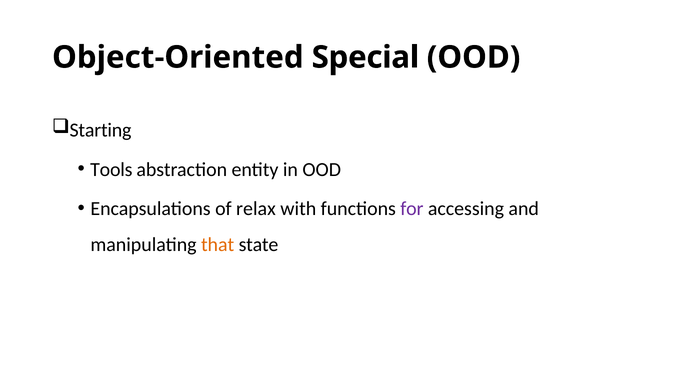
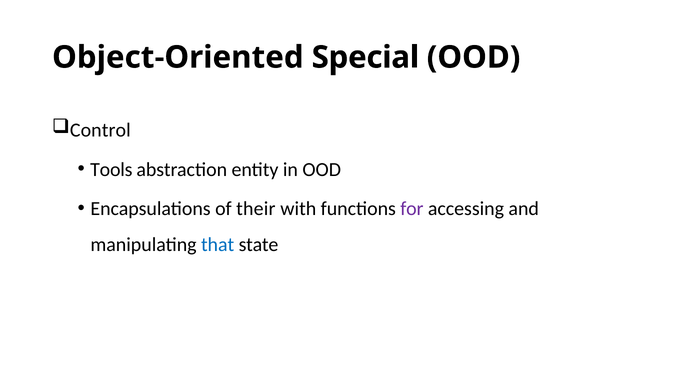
Starting: Starting -> Control
relax: relax -> their
that colour: orange -> blue
